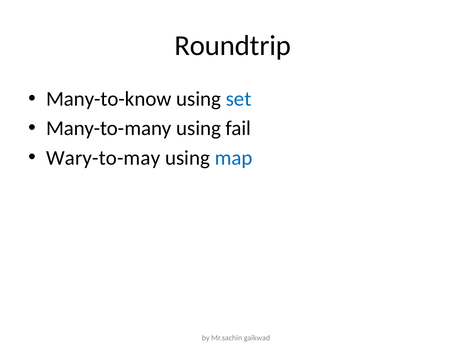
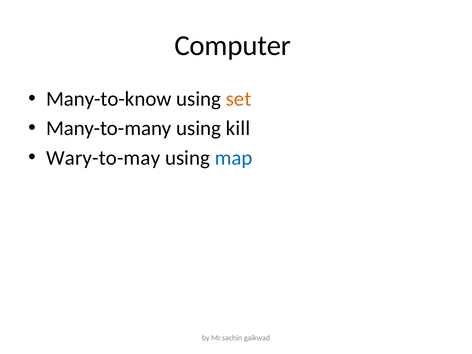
Roundtrip: Roundtrip -> Computer
set colour: blue -> orange
fail: fail -> kill
